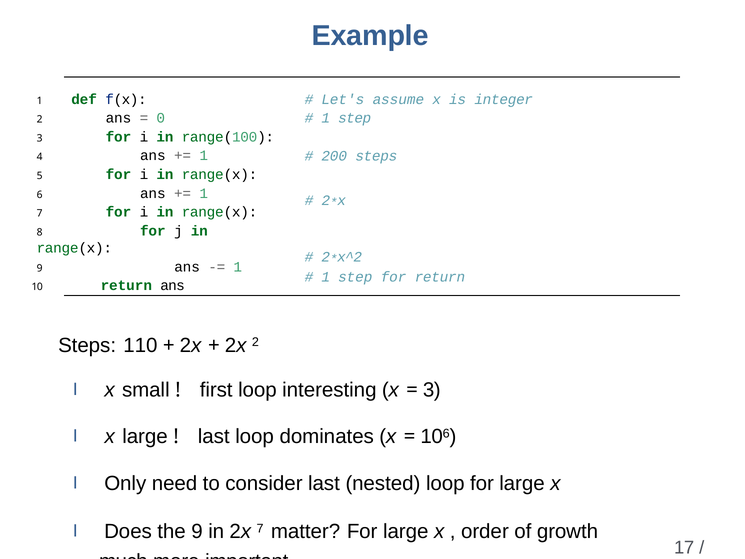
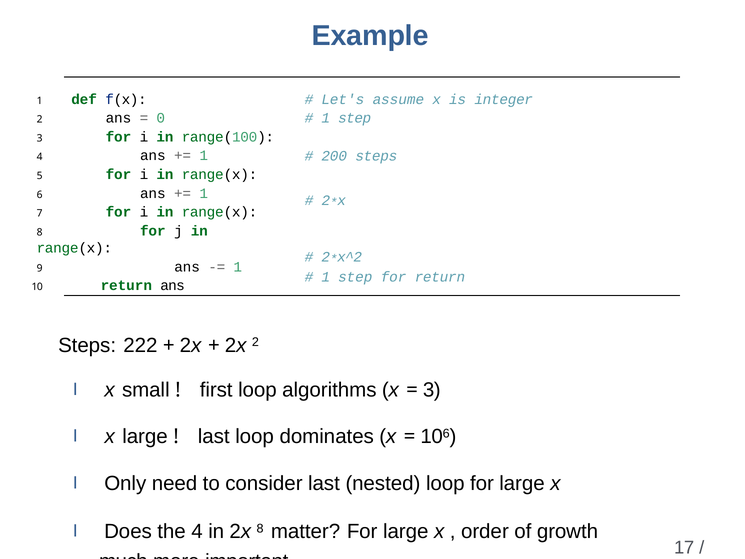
110: 110 -> 222
interesting: interesting -> algorithms
the 9: 9 -> 4
2x 7: 7 -> 8
